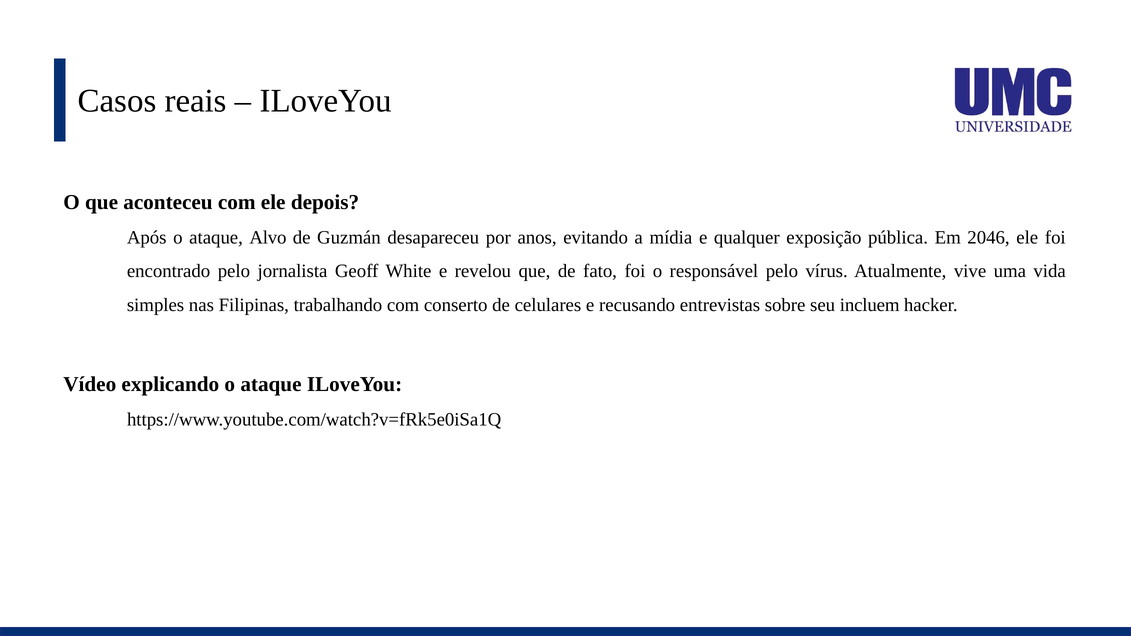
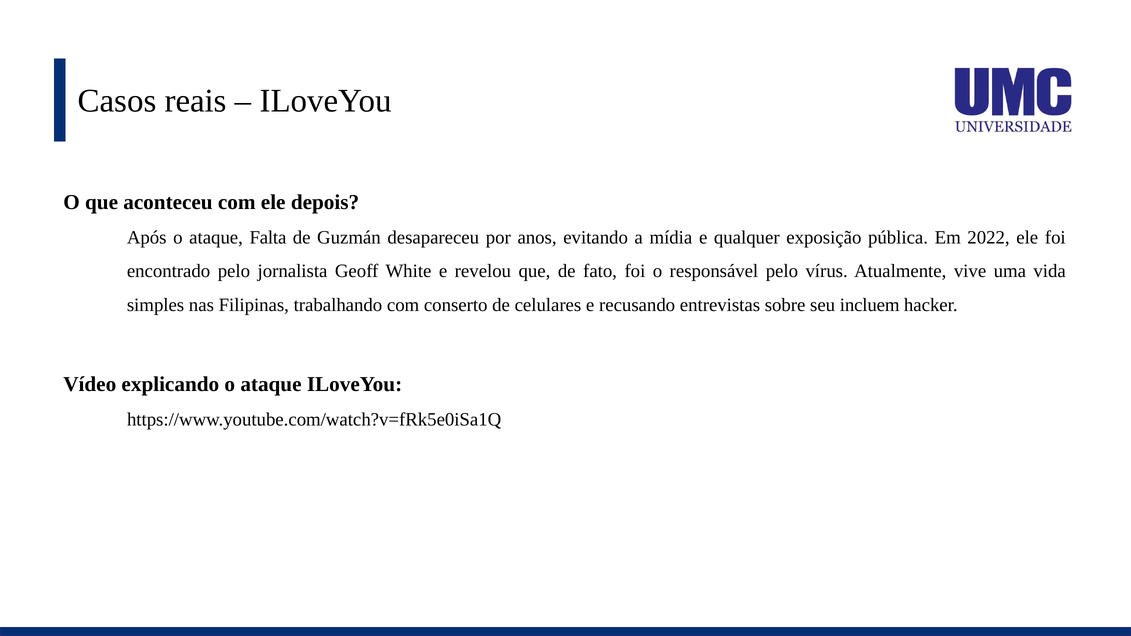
Alvo: Alvo -> Falta
2046: 2046 -> 2022
